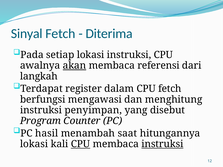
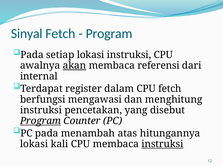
Diterima at (109, 34): Diterima -> Program
langkah: langkah -> internal
penyimpan: penyimpan -> pencetakan
Program at (40, 121) underline: none -> present
PC hasil: hasil -> pada
saat: saat -> atas
CPU at (81, 144) underline: present -> none
